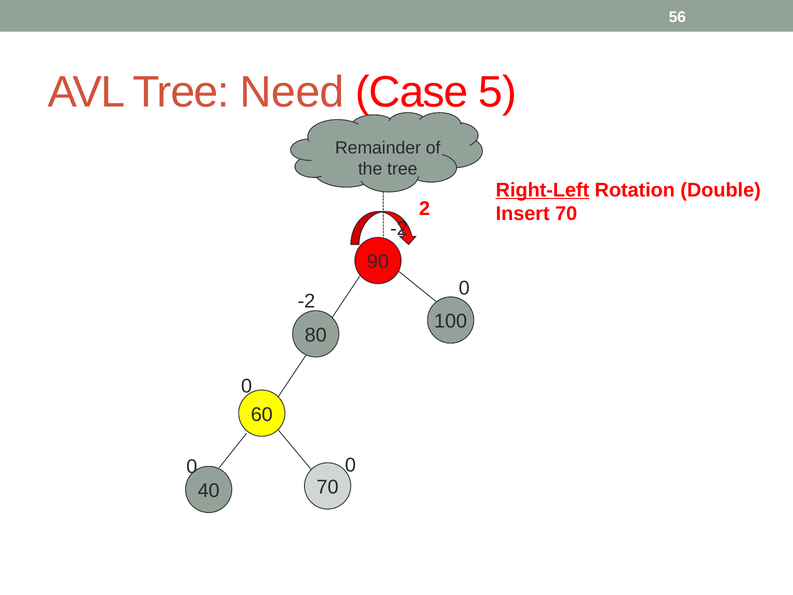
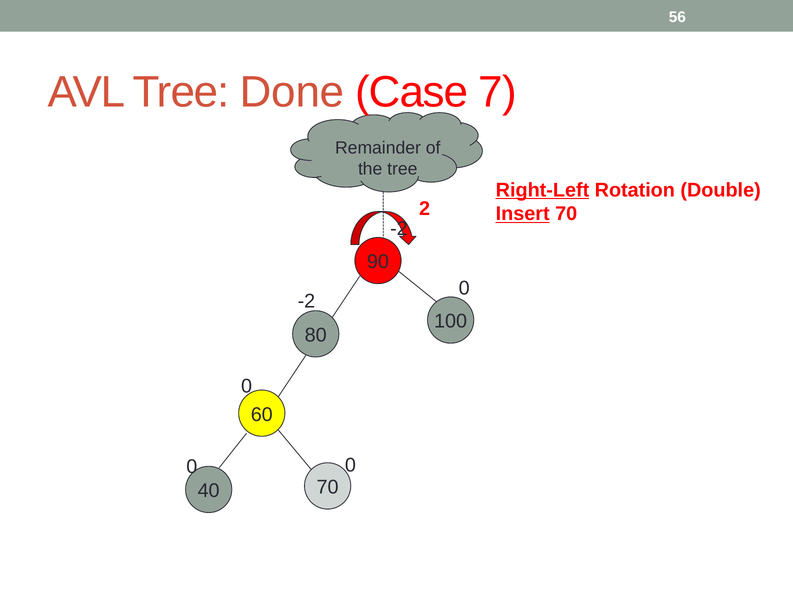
Need: Need -> Done
5: 5 -> 7
Insert underline: none -> present
